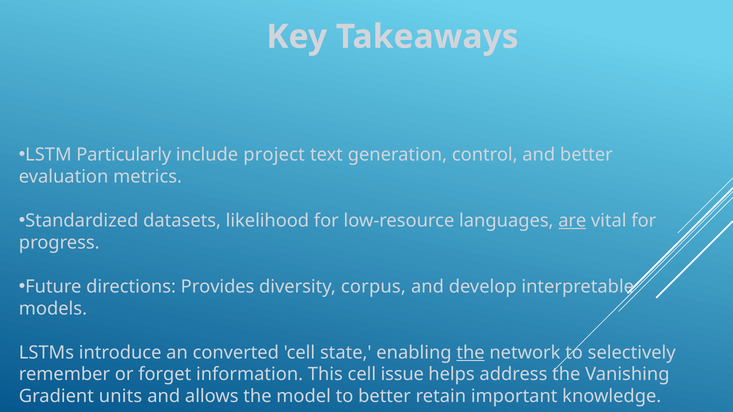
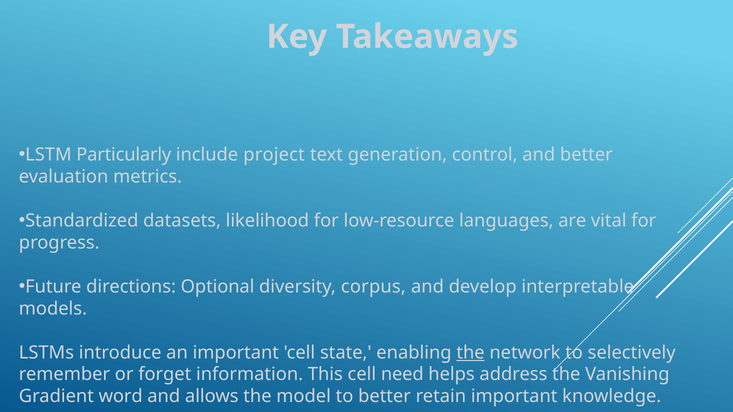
are underline: present -> none
Provides: Provides -> Optional
an converted: converted -> important
issue: issue -> need
units: units -> word
